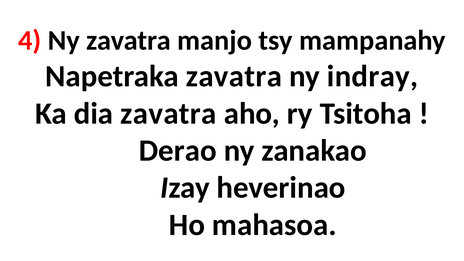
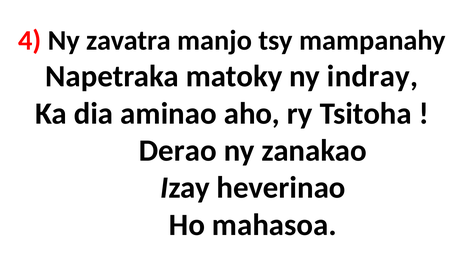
Napetraka zavatra: zavatra -> matoky
dia zavatra: zavatra -> aminao
